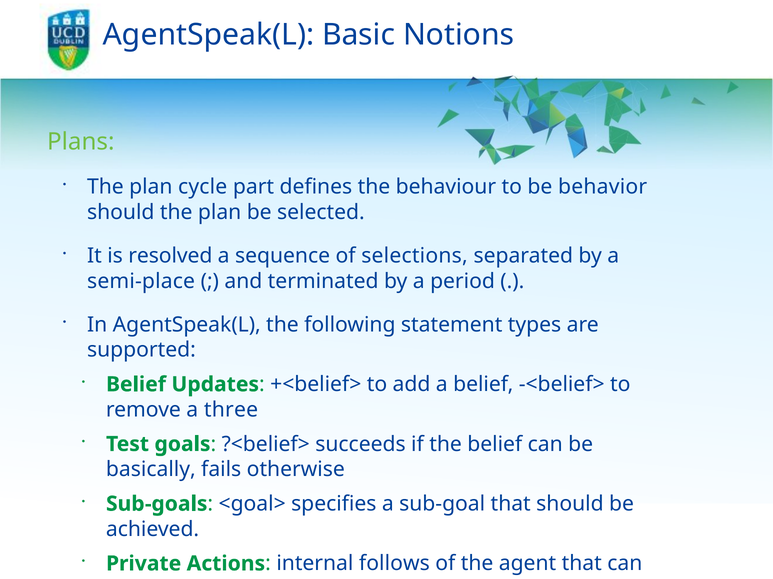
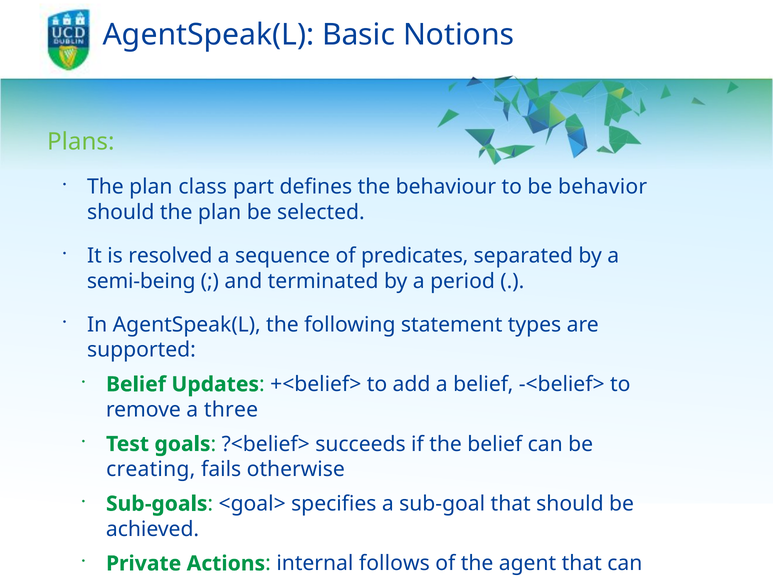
cycle: cycle -> class
selections: selections -> predicates
semi-place: semi-place -> semi-being
basically: basically -> creating
